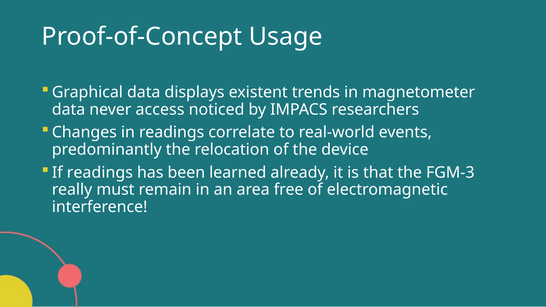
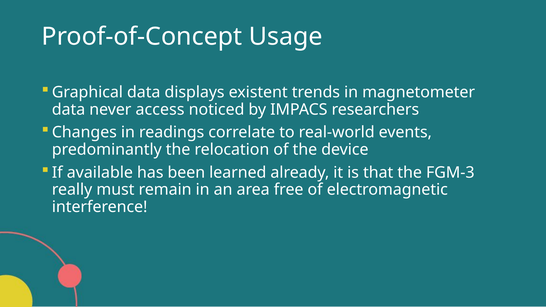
If readings: readings -> available
